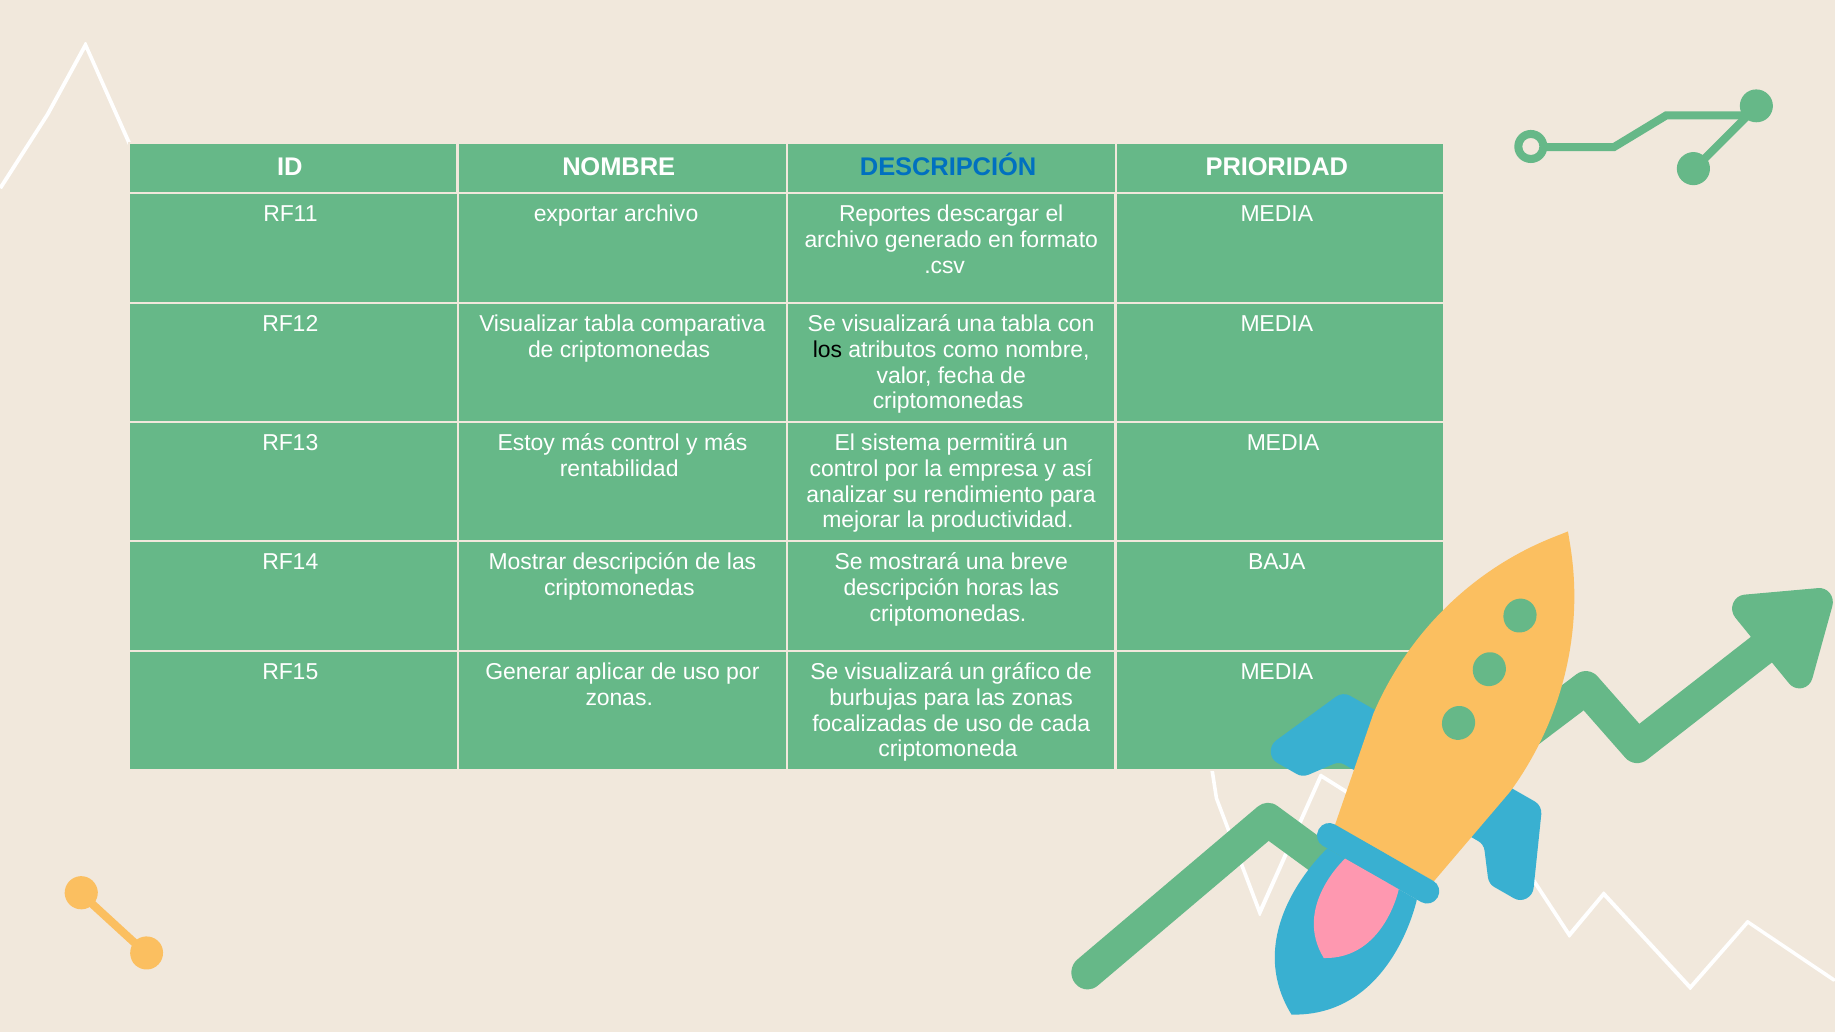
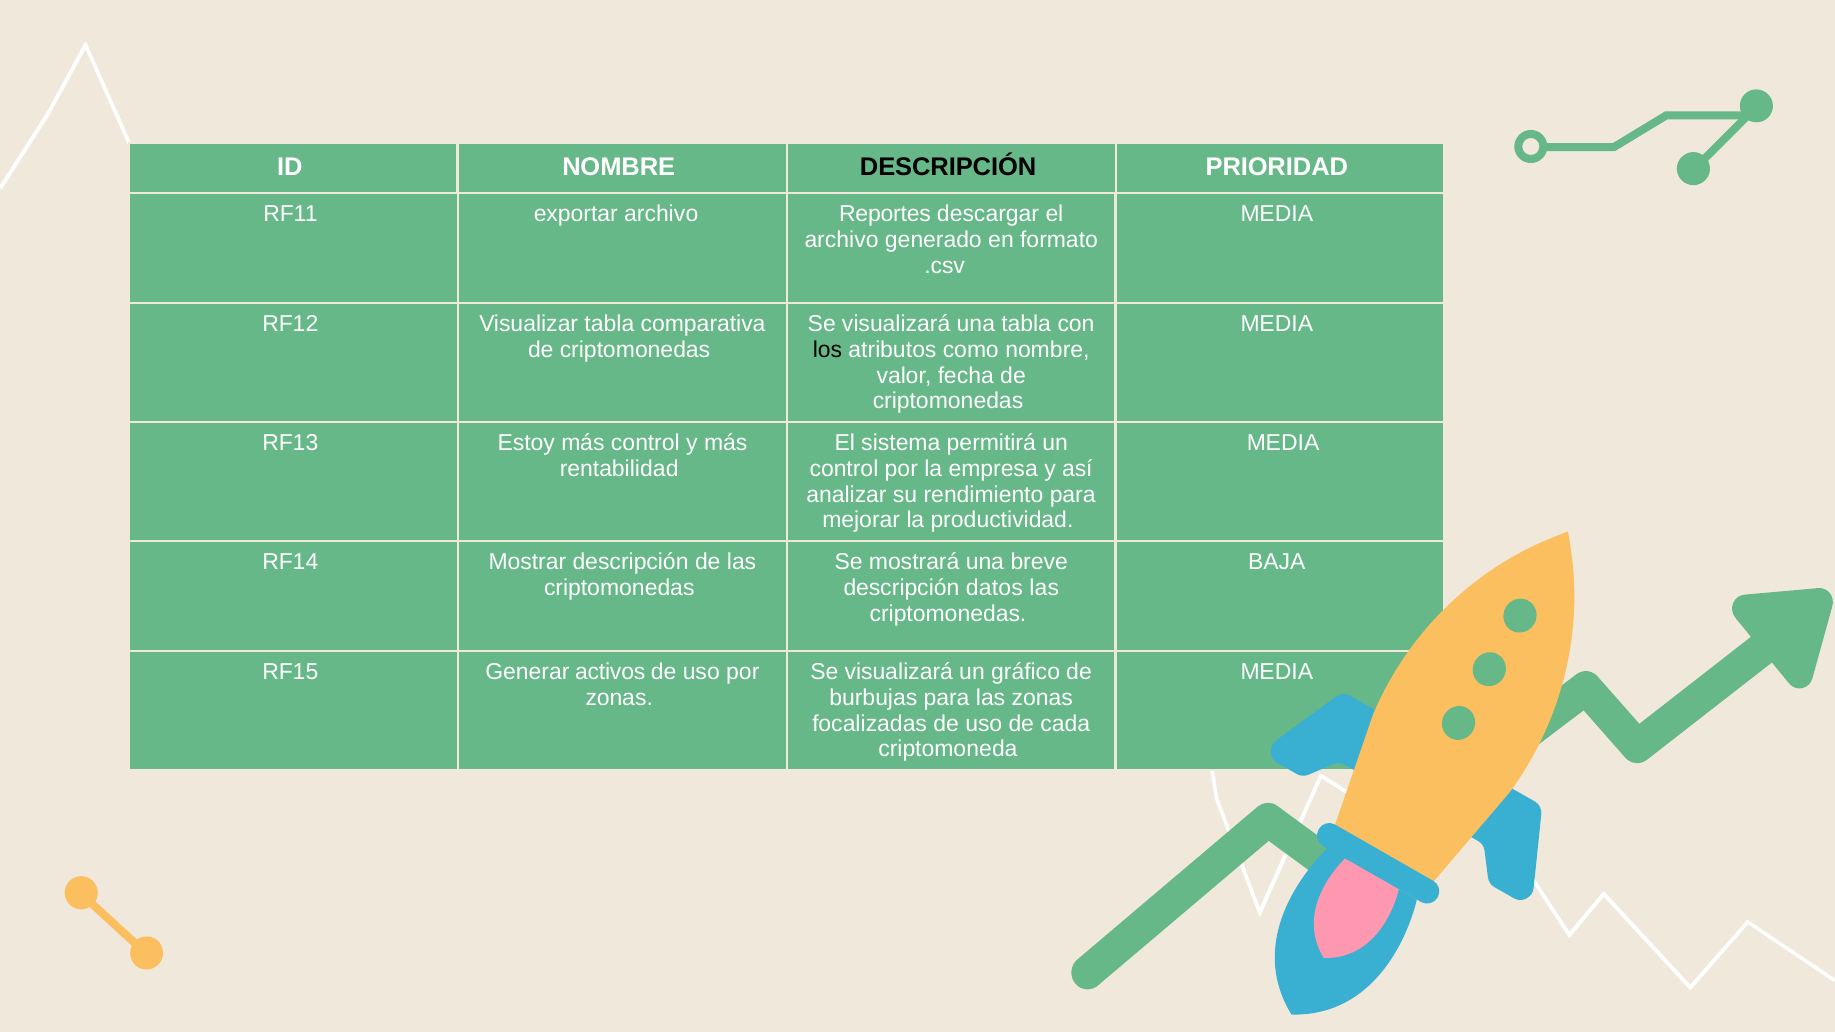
DESCRIPCIÓN at (948, 167) colour: blue -> black
horas: horas -> datos
aplicar: aplicar -> activos
